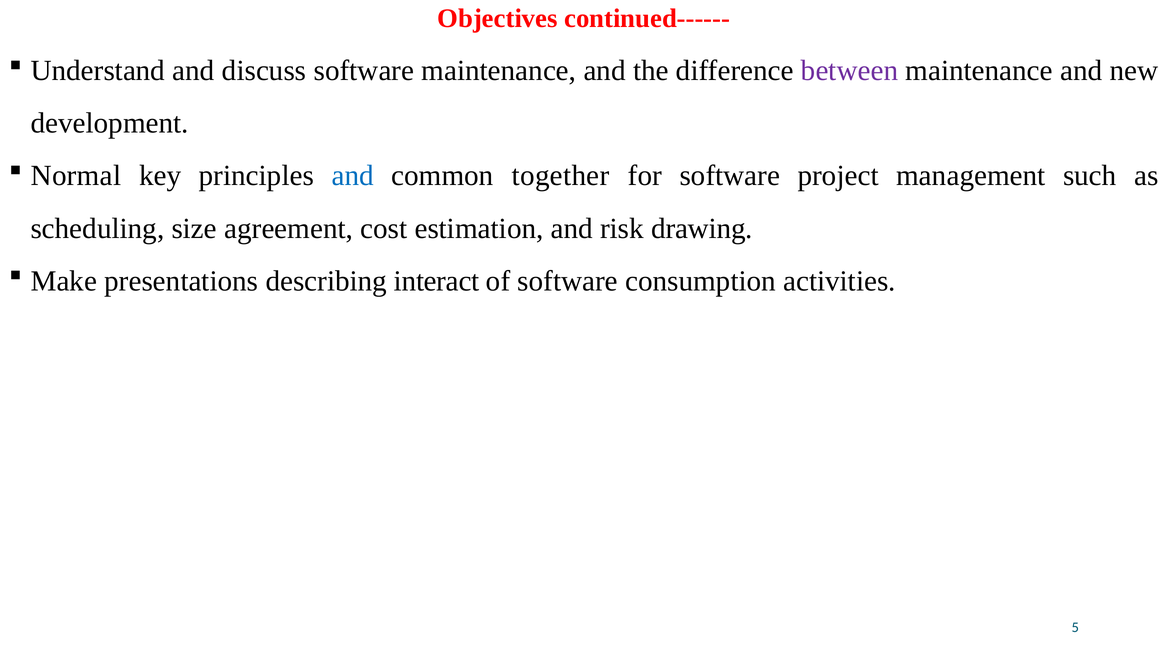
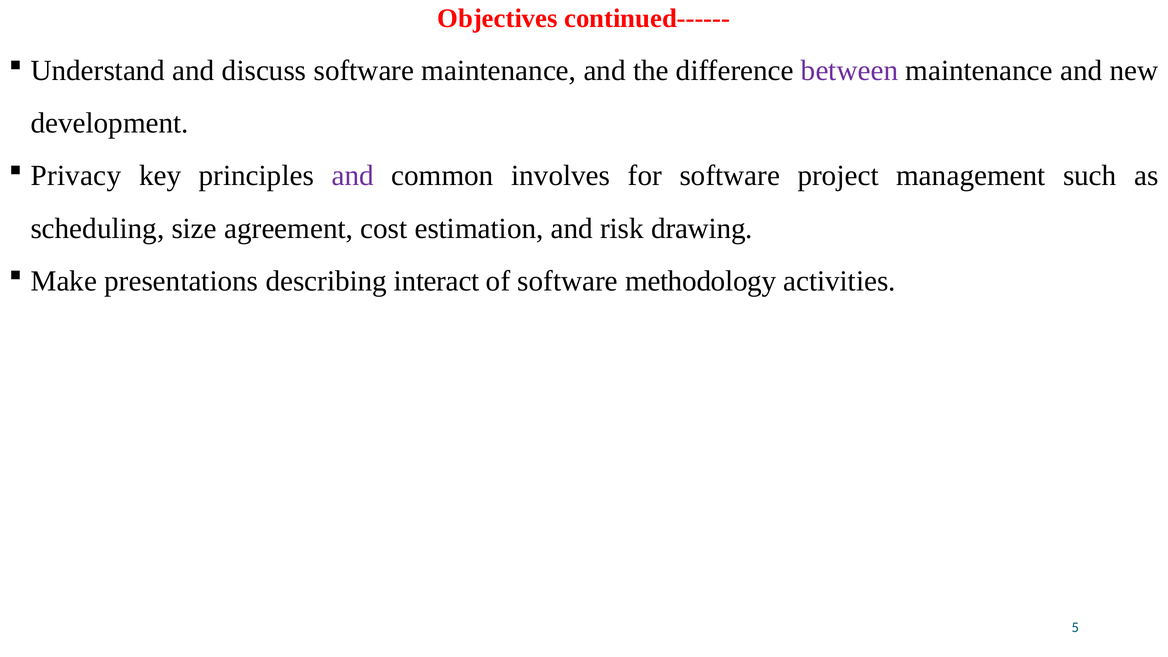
Normal: Normal -> Privacy
and at (353, 176) colour: blue -> purple
together: together -> involves
consumption: consumption -> methodology
